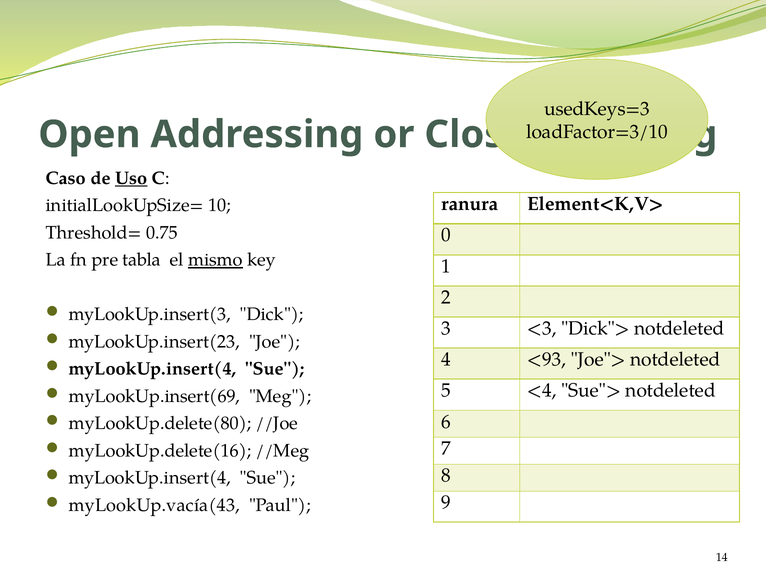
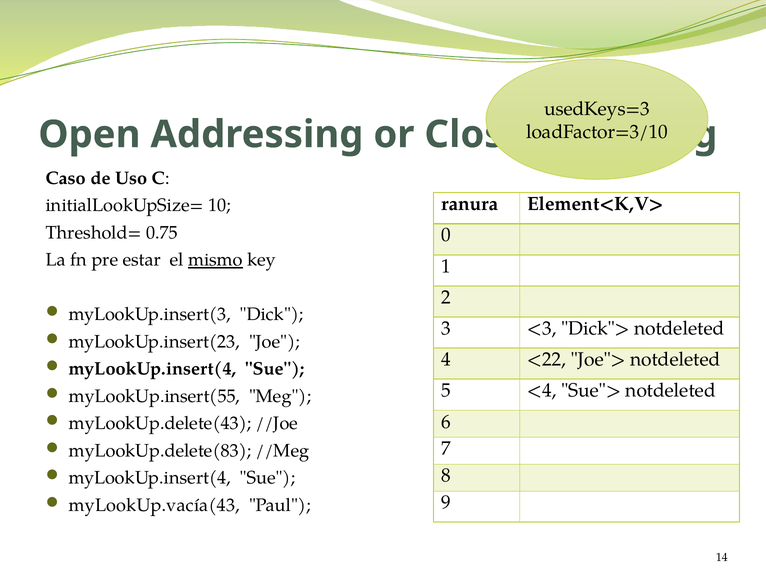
Uso underline: present -> none
tabla: tabla -> estar
<93: <93 -> <22
myLookUp.insert(69: myLookUp.insert(69 -> myLookUp.insert(55
myLookUp.delete(80: myLookUp.delete(80 -> myLookUp.delete(43
myLookUp.delete(16: myLookUp.delete(16 -> myLookUp.delete(83
